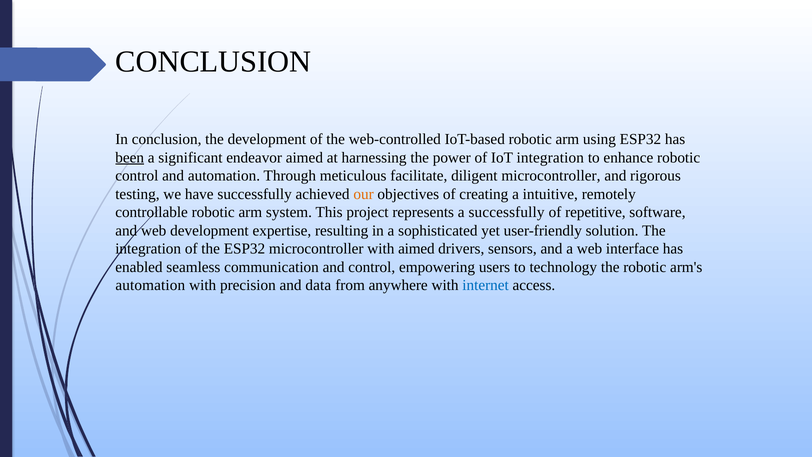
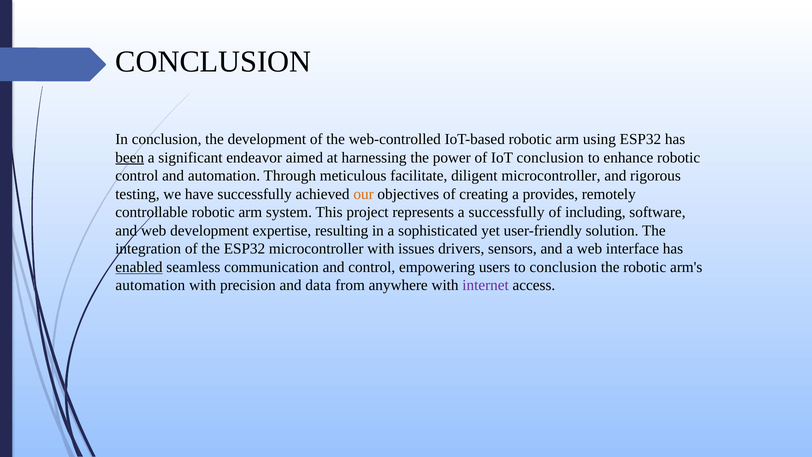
IoT integration: integration -> conclusion
intuitive: intuitive -> provides
repetitive: repetitive -> including
with aimed: aimed -> issues
enabled underline: none -> present
to technology: technology -> conclusion
internet colour: blue -> purple
